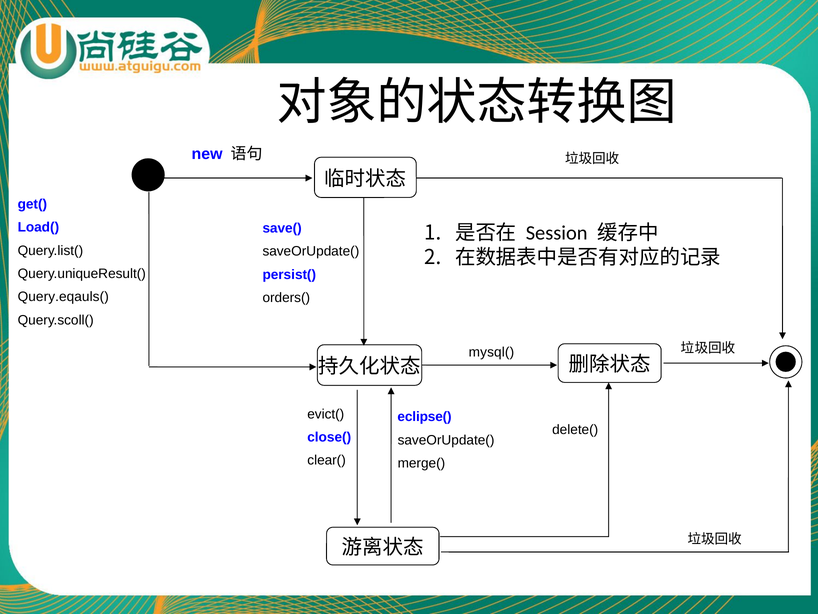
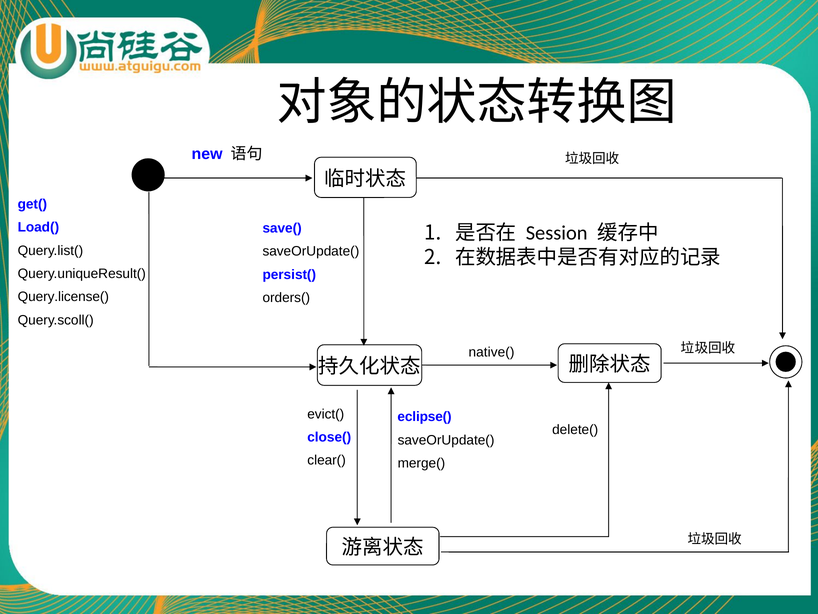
Query.eqauls(: Query.eqauls( -> Query.license(
mysql(: mysql( -> native(
